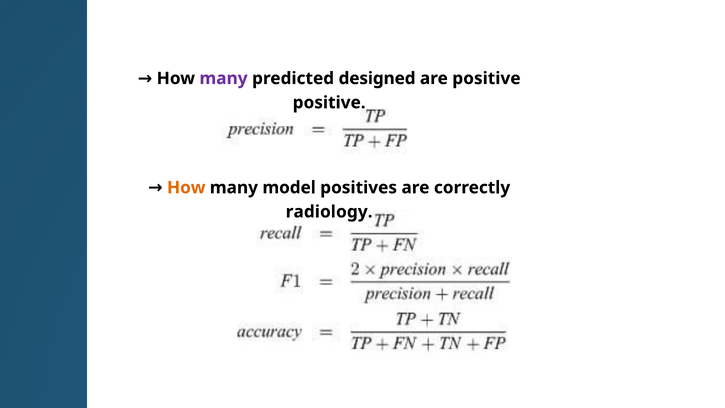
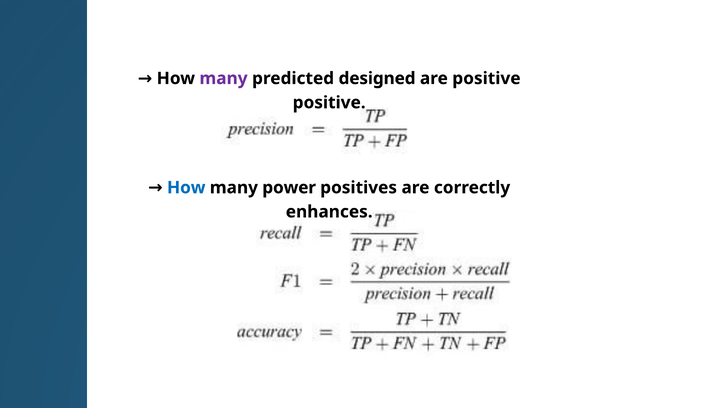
How at (186, 188) colour: orange -> blue
model: model -> power
radiology: radiology -> enhances
